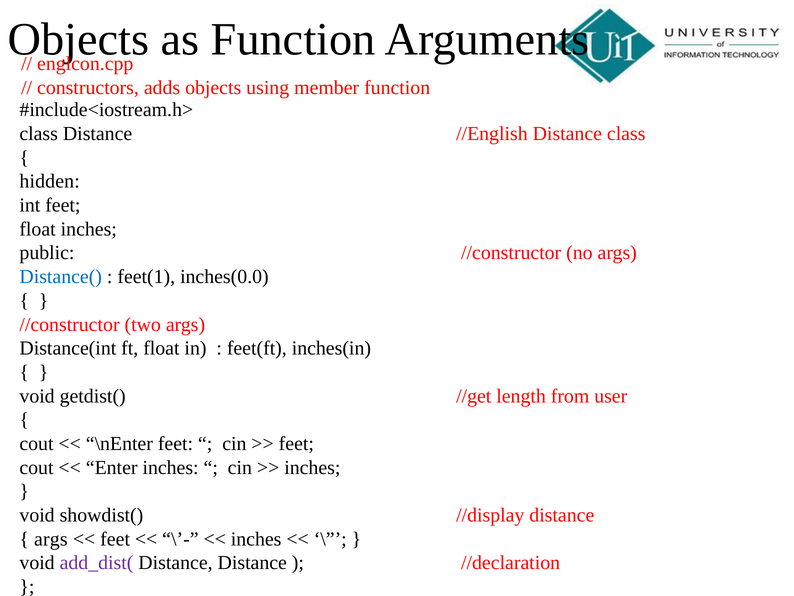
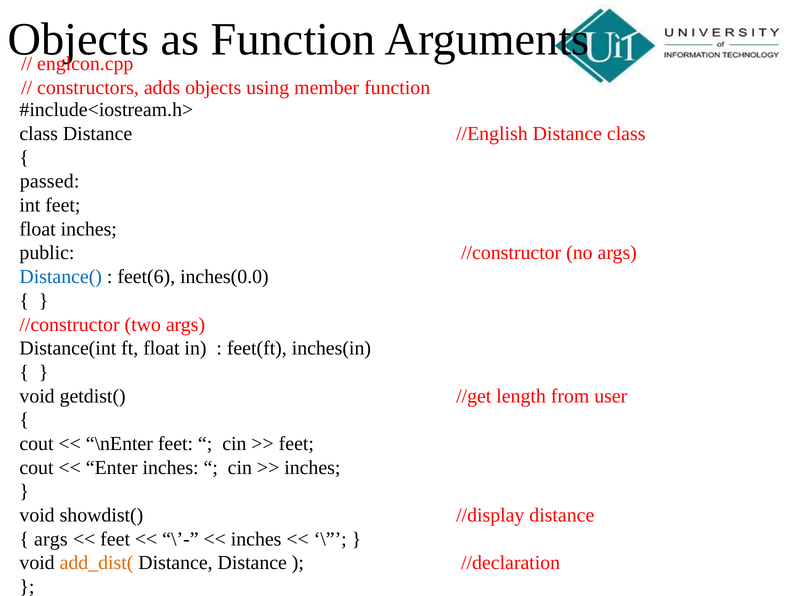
hidden: hidden -> passed
feet(1: feet(1 -> feet(6
add_dist( colour: purple -> orange
